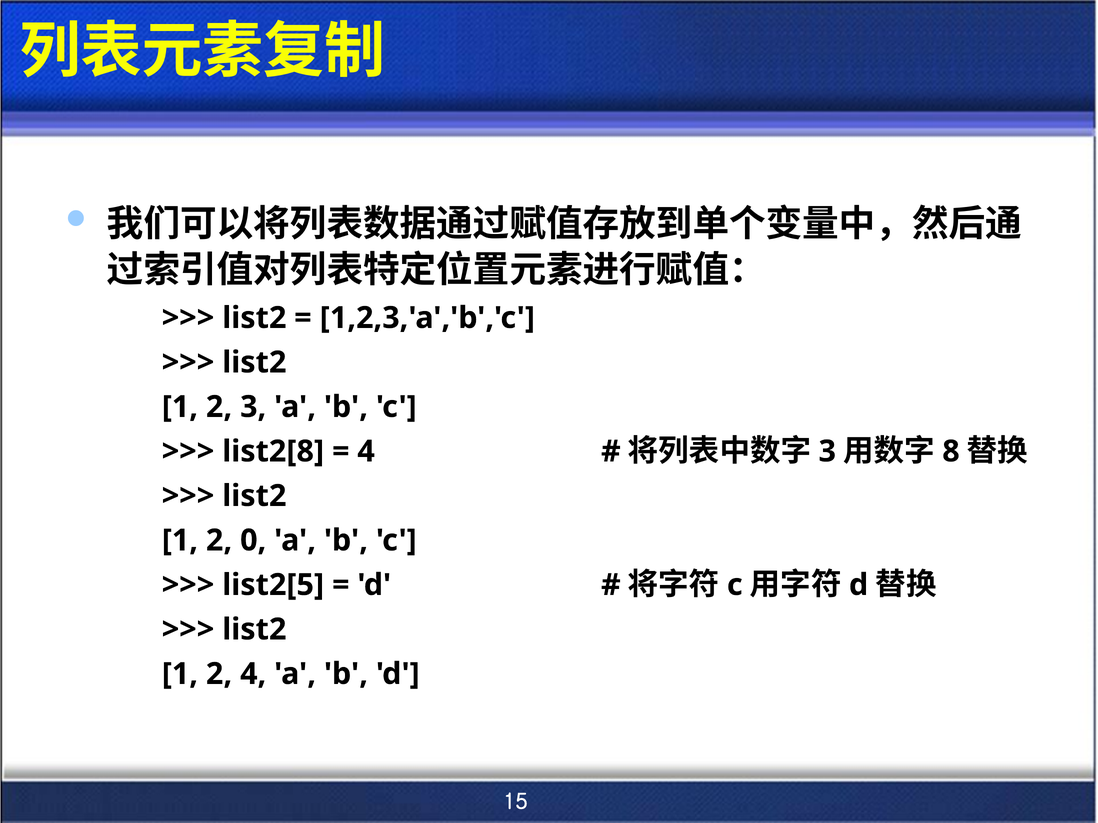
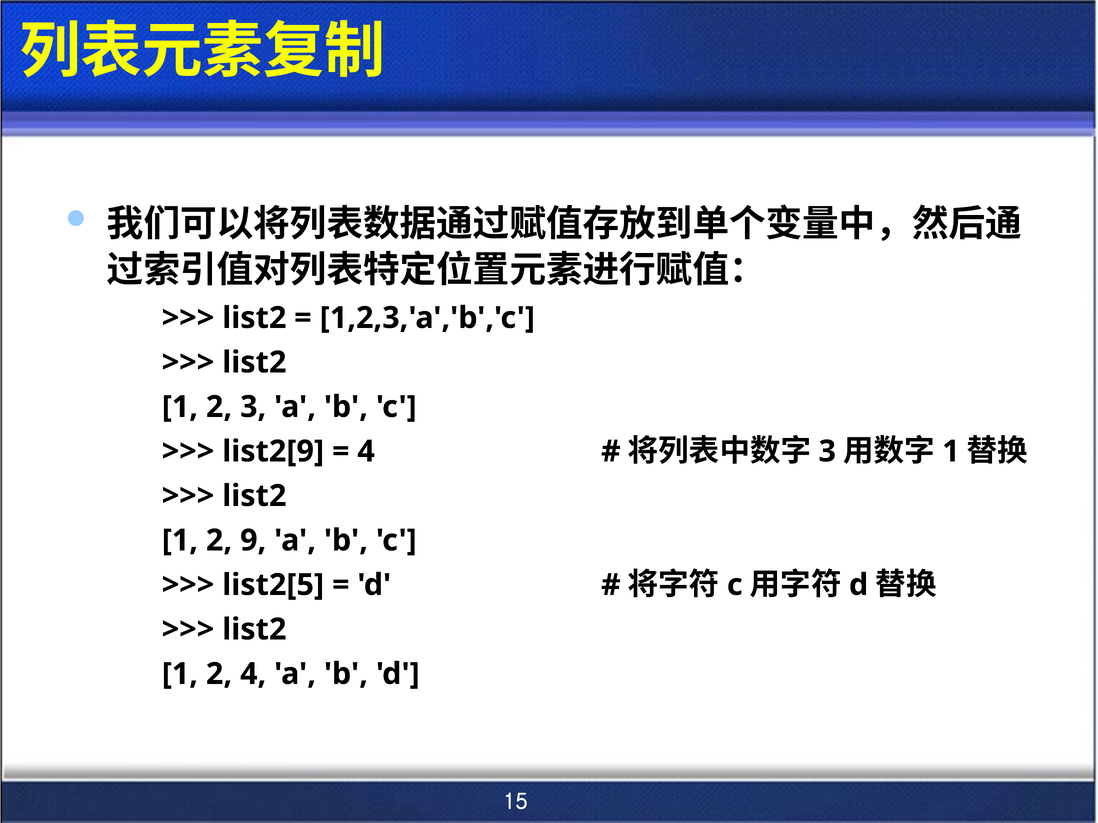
list2[8: list2[8 -> list2[9
8 at (951, 452): 8 -> 1
0: 0 -> 9
